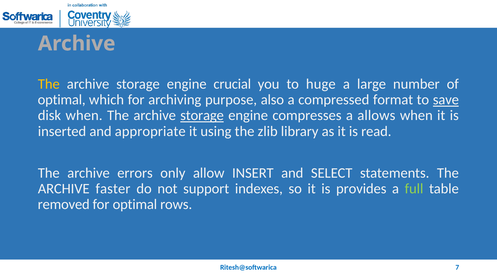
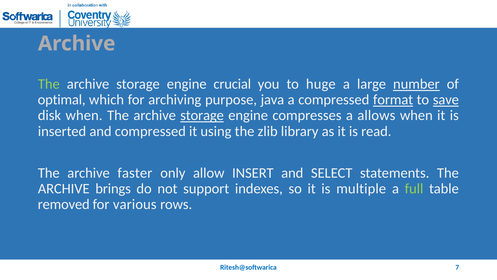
The at (49, 84) colour: yellow -> light green
number underline: none -> present
also: also -> java
format underline: none -> present
and appropriate: appropriate -> compressed
errors: errors -> faster
faster: faster -> brings
provides: provides -> multiple
for optimal: optimal -> various
